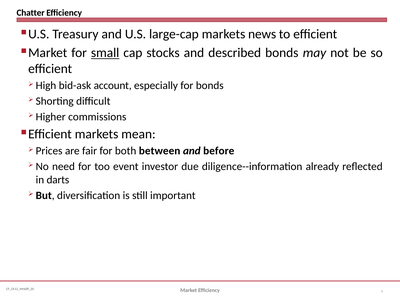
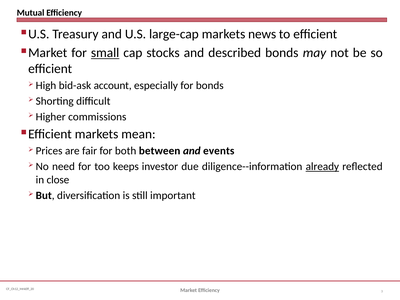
Chatter: Chatter -> Mutual
before: before -> events
event: event -> keeps
already underline: none -> present
darts: darts -> close
